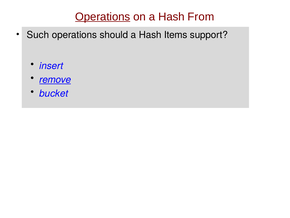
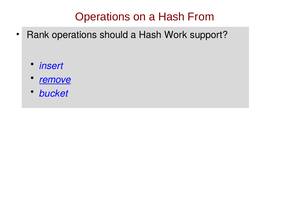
Operations at (103, 17) underline: present -> none
Such: Such -> Rank
Items: Items -> Work
